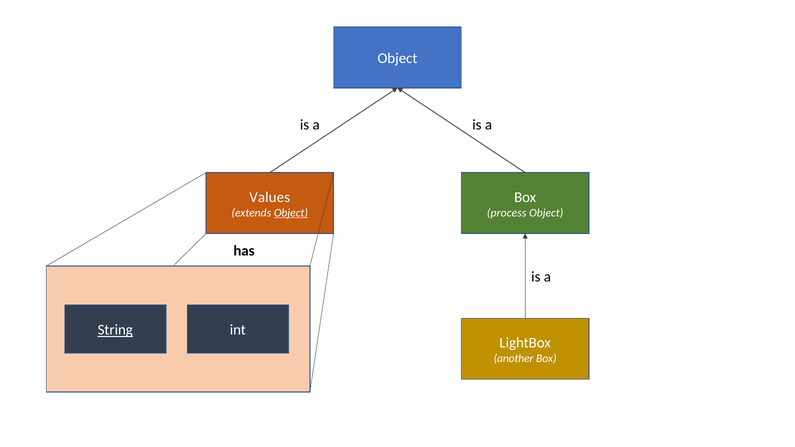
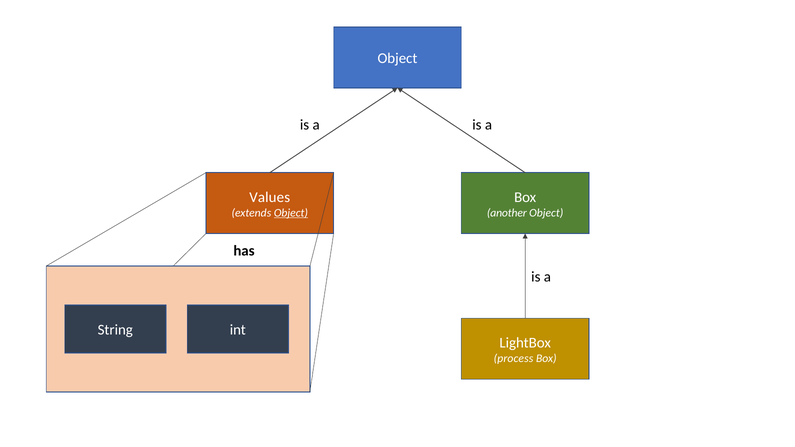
process: process -> another
String underline: present -> none
another: another -> process
